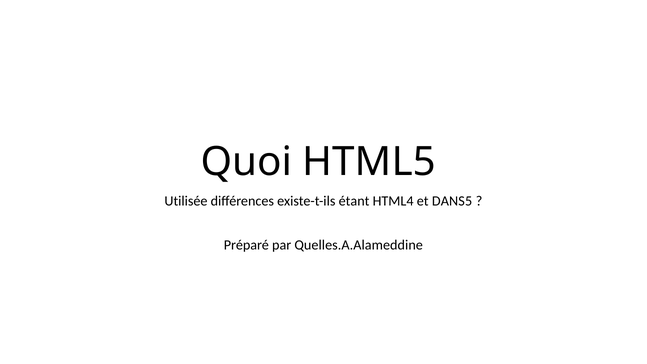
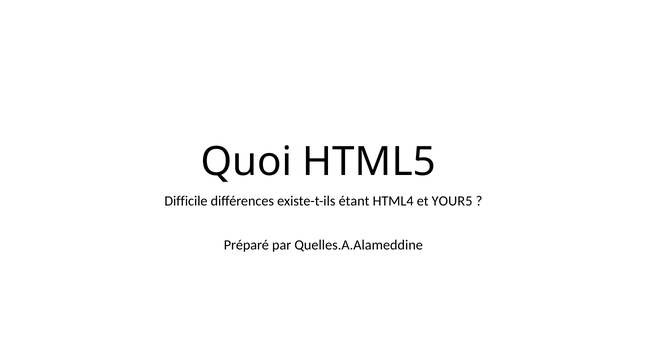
Utilisée: Utilisée -> Difficile
DANS5: DANS5 -> YOUR5
